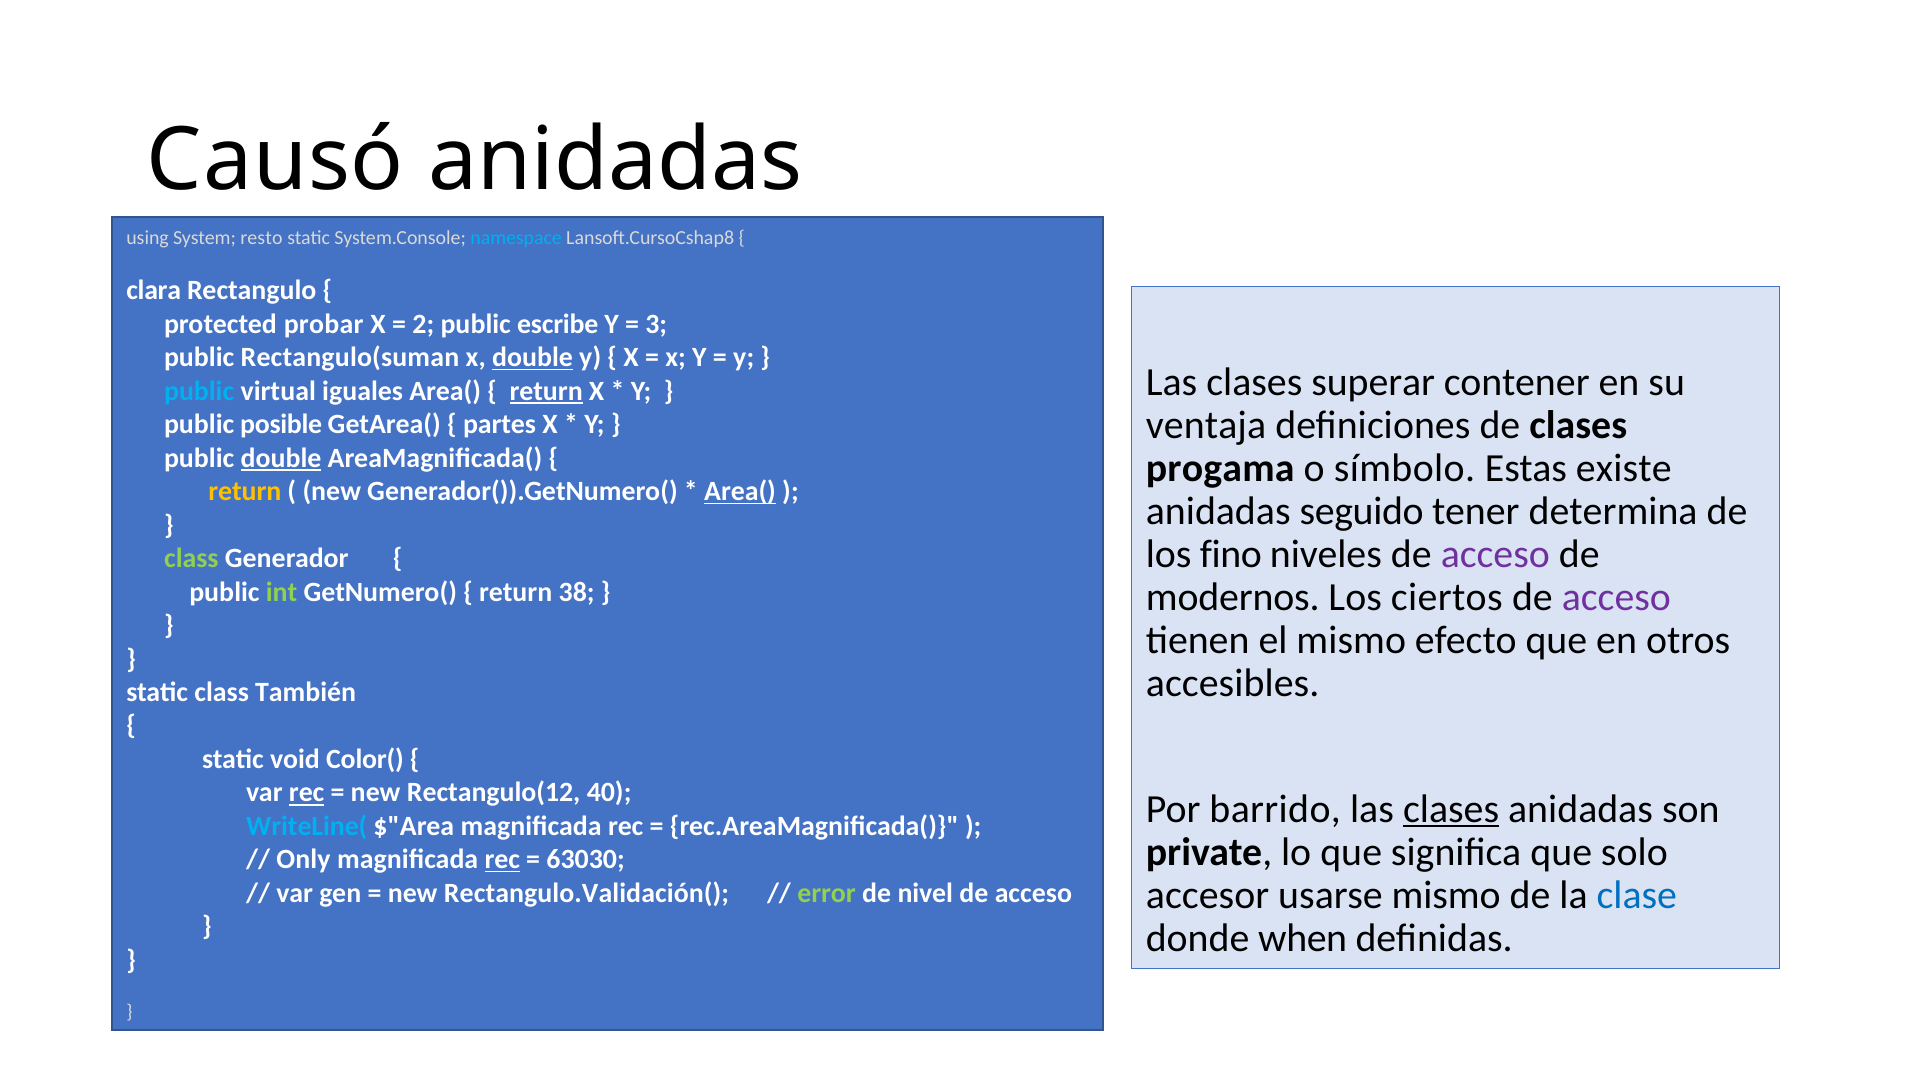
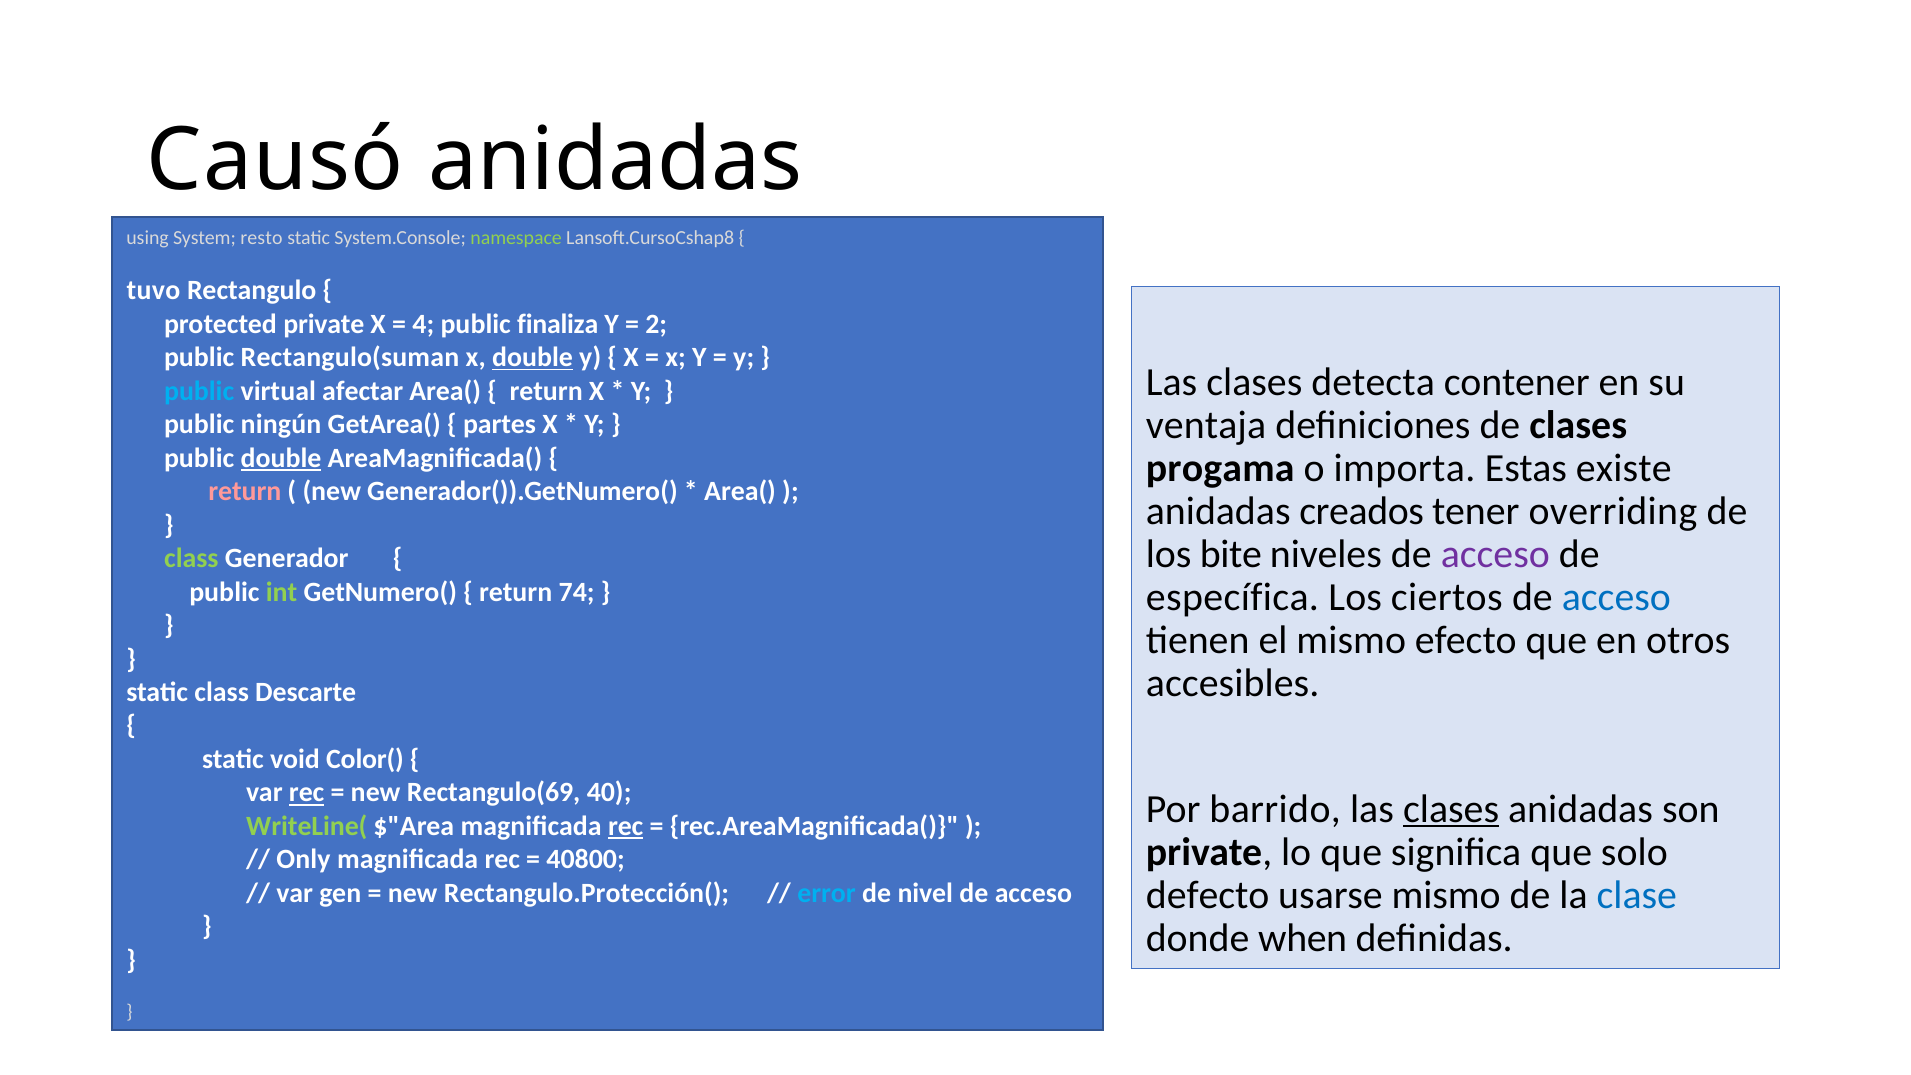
namespace colour: light blue -> light green
clara: clara -> tuvo
protected probar: probar -> private
2: 2 -> 4
escribe: escribe -> finaliza
3: 3 -> 2
superar: superar -> detecta
iguales: iguales -> afectar
return at (546, 391) underline: present -> none
posible: posible -> ningún
símbolo: símbolo -> importa
return at (245, 491) colour: yellow -> pink
Area( at (740, 491) underline: present -> none
seguido: seguido -> creados
determina: determina -> overriding
fino: fino -> bite
38: 38 -> 74
modernos: modernos -> específica
acceso at (1616, 597) colour: purple -> blue
También: También -> Descarte
Rectangulo(12: Rectangulo(12 -> Rectangulo(69
WriteLine( colour: light blue -> light green
rec at (626, 826) underline: none -> present
rec at (502, 860) underline: present -> none
63030: 63030 -> 40800
accesor: accesor -> defecto
Rectangulo.Validación(: Rectangulo.Validación( -> Rectangulo.Protección(
error colour: light green -> light blue
